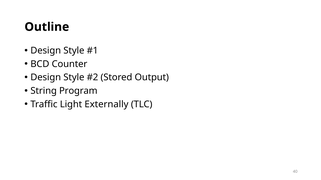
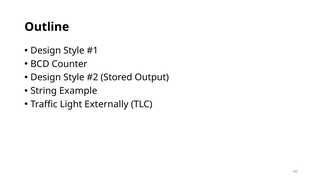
Program: Program -> Example
